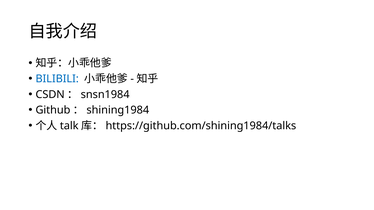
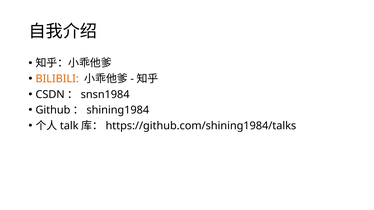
BILIBILI colour: blue -> orange
